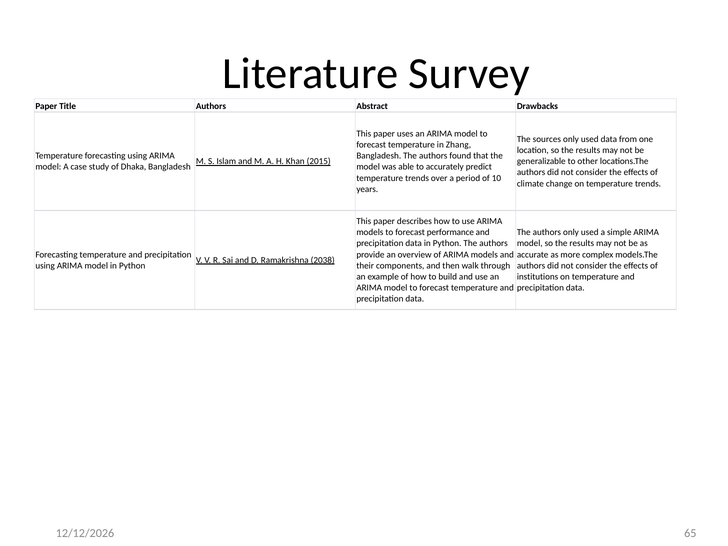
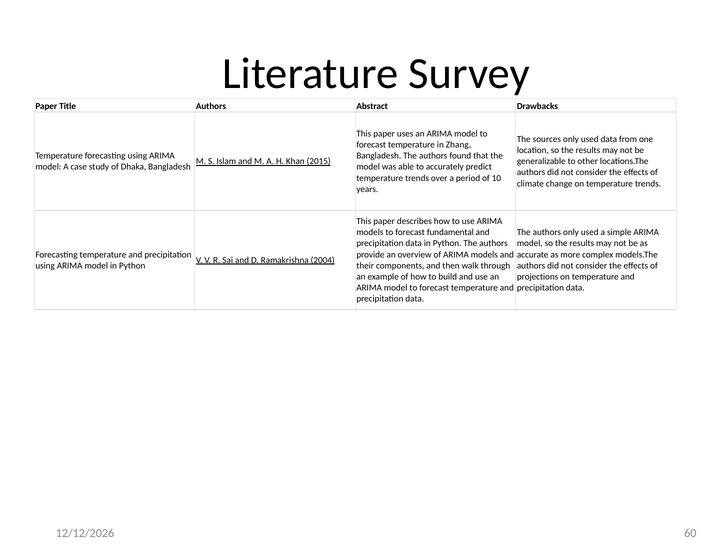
performance: performance -> fundamental
2038: 2038 -> 2004
institutions: institutions -> projections
65: 65 -> 60
